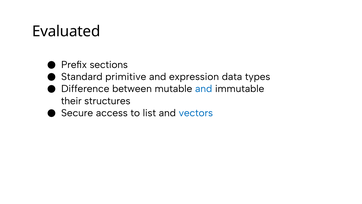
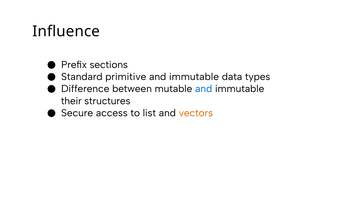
Evaluated: Evaluated -> Influence
primitive and expression: expression -> immutable
vectors colour: blue -> orange
